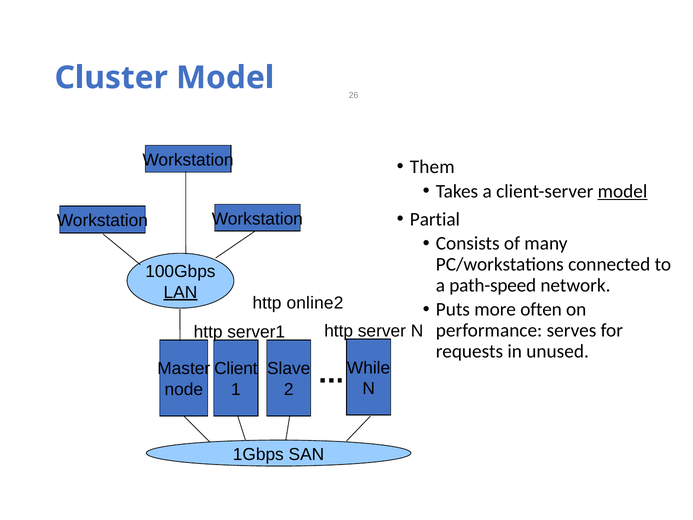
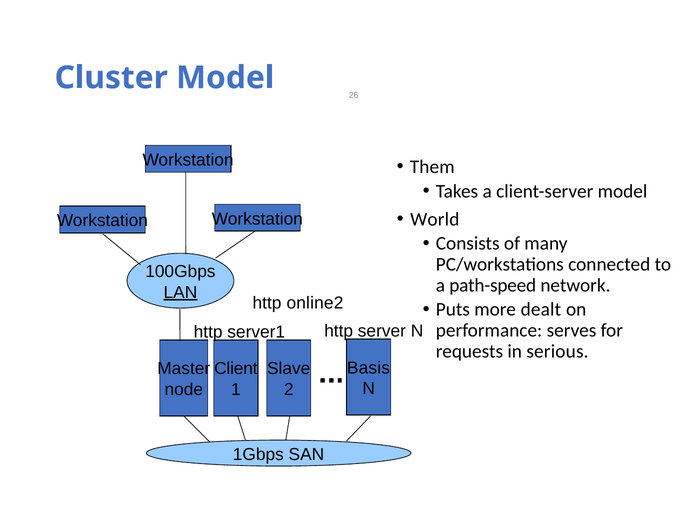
model at (623, 191) underline: present -> none
Partial: Partial -> World
often: often -> dealt
unused: unused -> serious
While: While -> Basis
